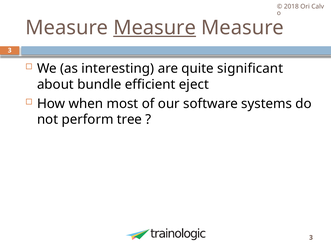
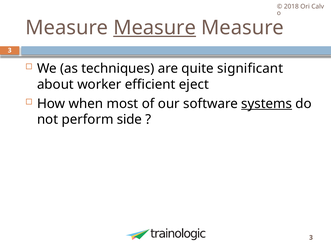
interesting: interesting -> techniques
bundle: bundle -> worker
systems underline: none -> present
tree: tree -> side
